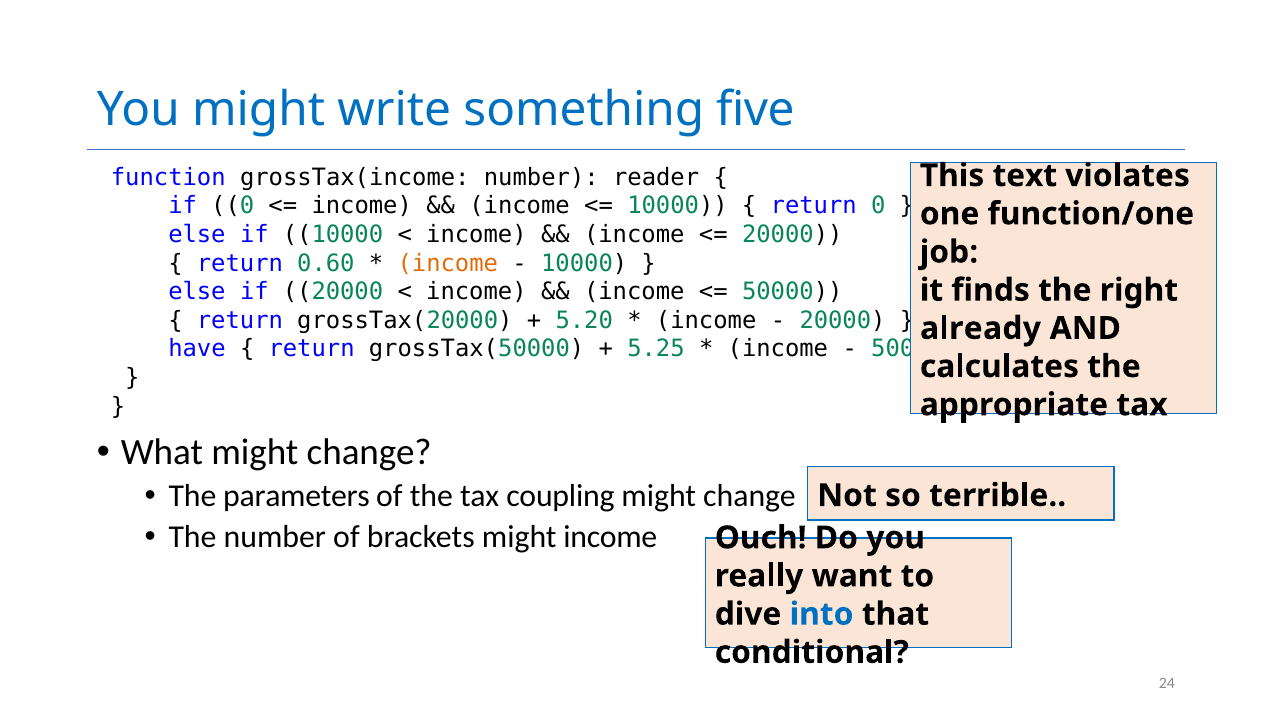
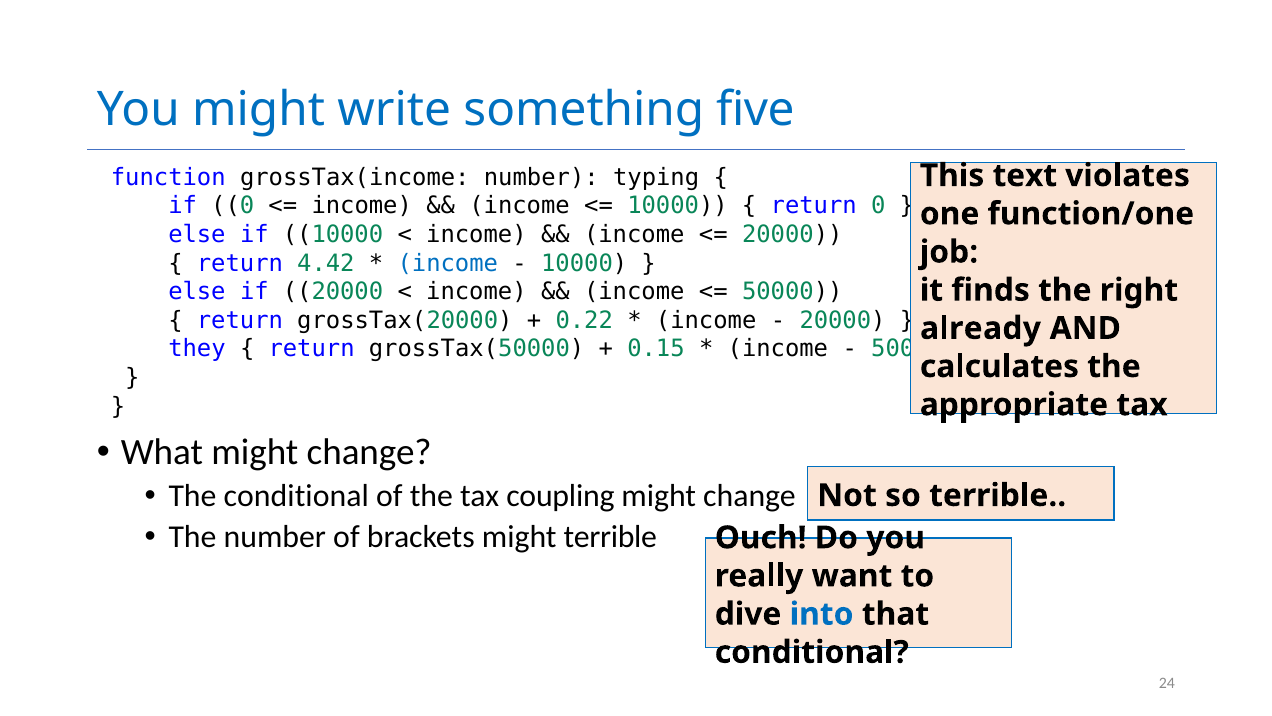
reader: reader -> typing
0.60: 0.60 -> 4.42
income at (448, 263) colour: orange -> blue
5.20: 5.20 -> 0.22
have: have -> they
5.25: 5.25 -> 0.15
The parameters: parameters -> conditional
might income: income -> terrible
